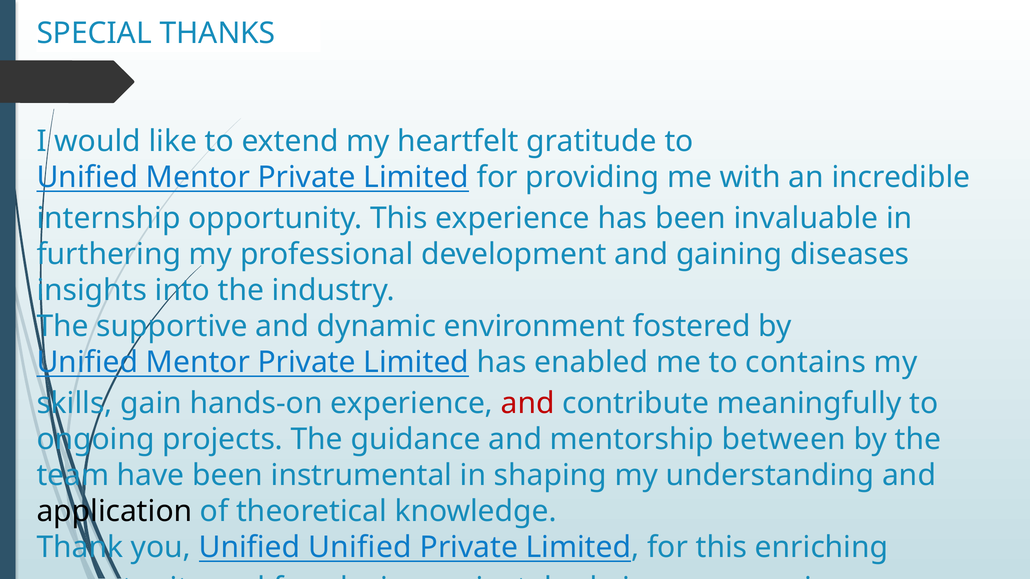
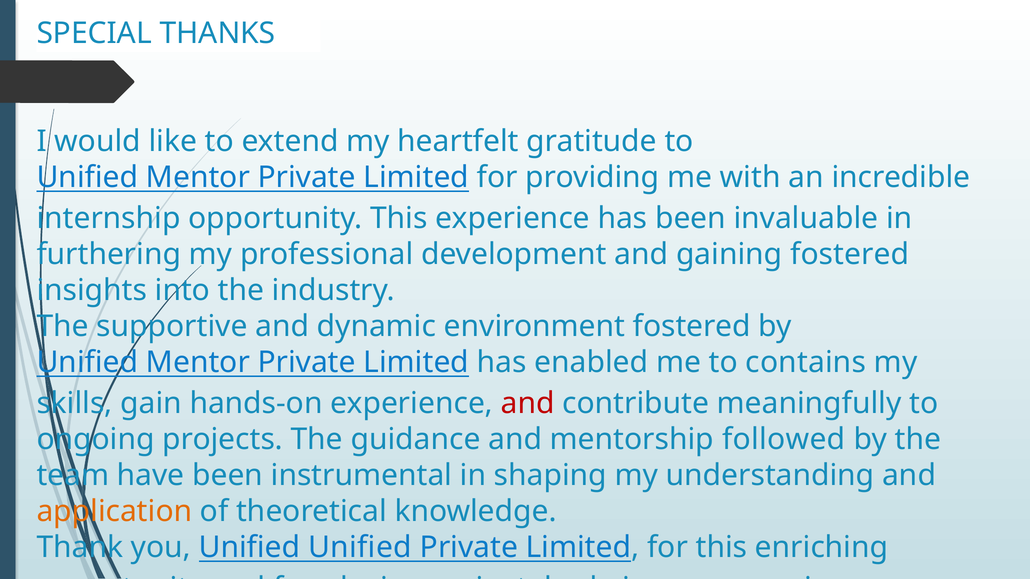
gaining diseases: diseases -> fostered
between: between -> followed
application colour: black -> orange
